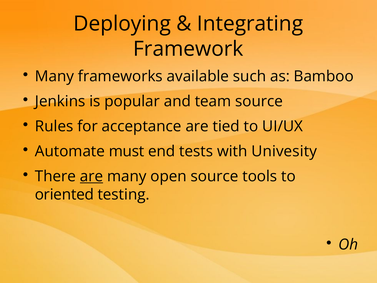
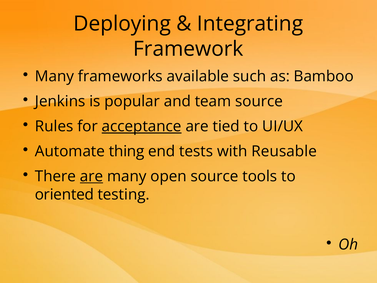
acceptance underline: none -> present
must: must -> thing
Univesity: Univesity -> Reusable
